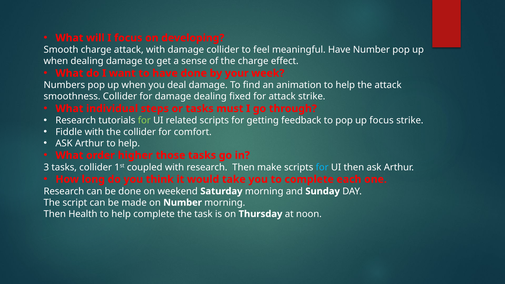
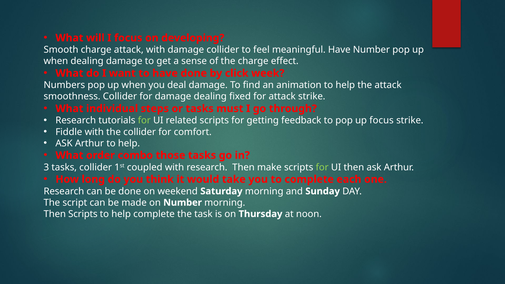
your: your -> click
higher: higher -> combo
for at (322, 167) colour: light blue -> light green
Then Health: Health -> Scripts
